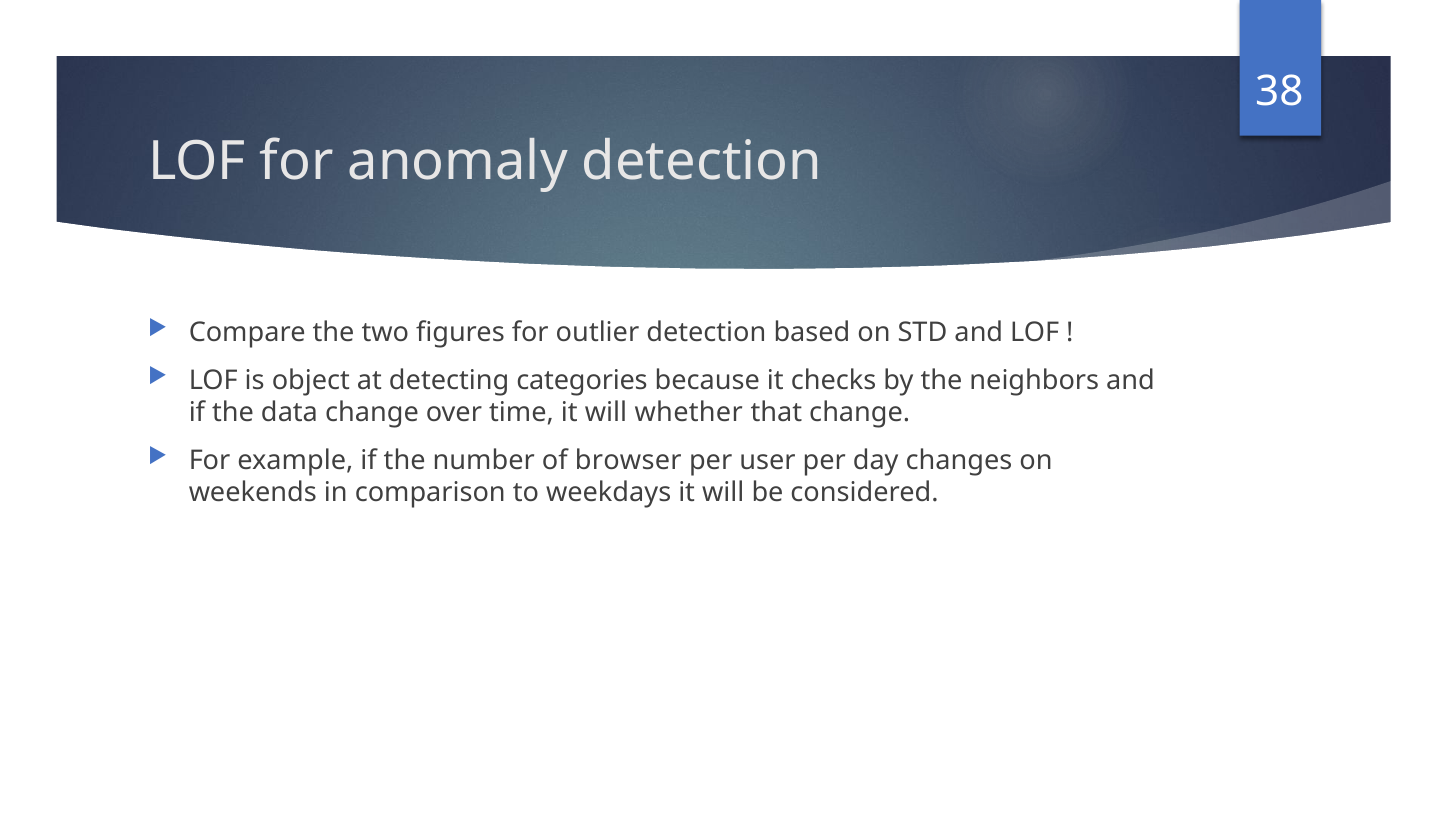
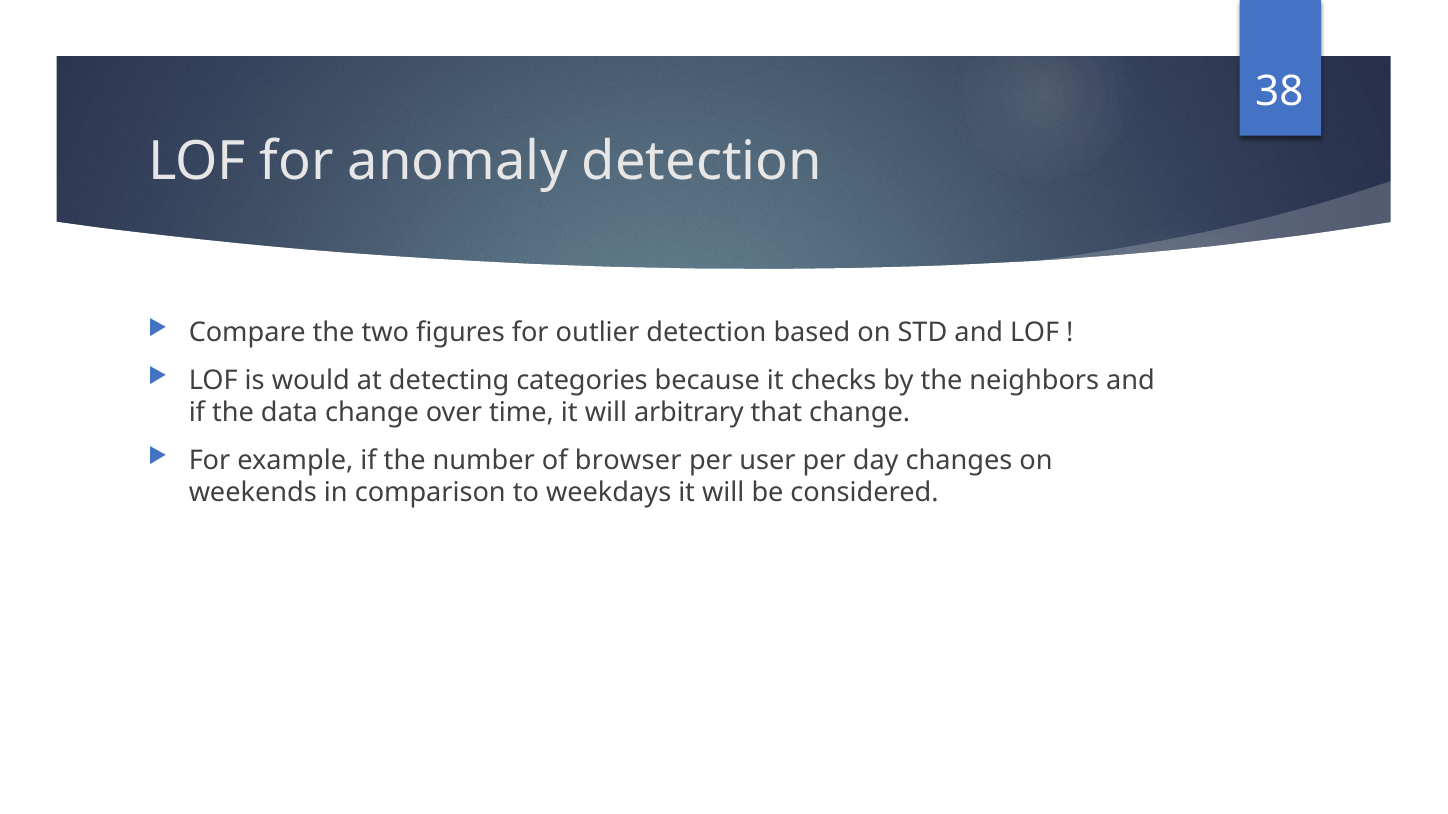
object: object -> would
whether: whether -> arbitrary
